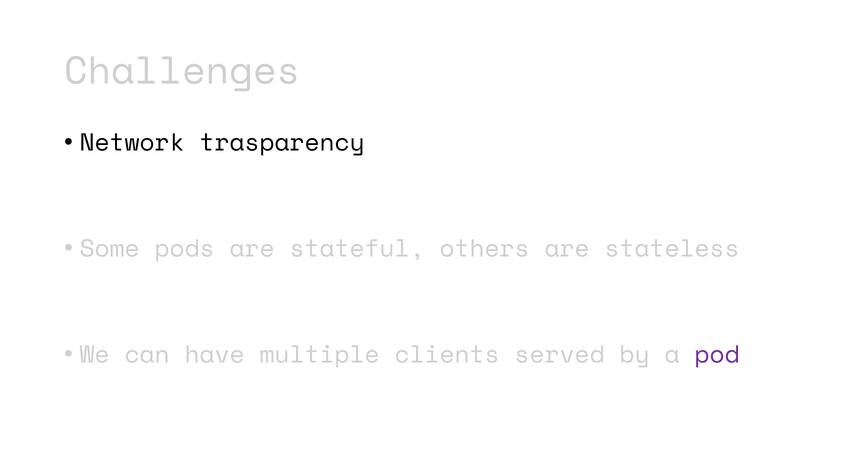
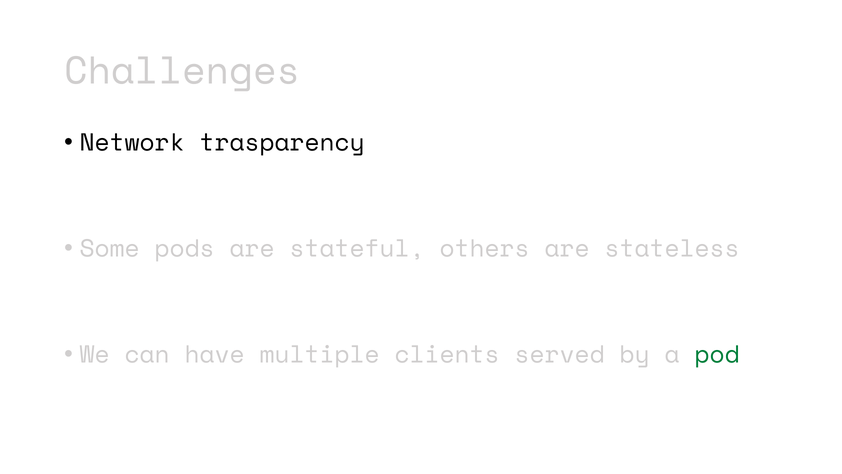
pod colour: purple -> green
